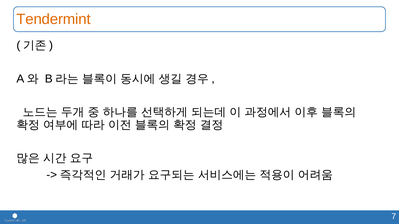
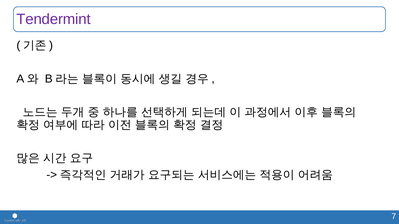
Tendermint colour: orange -> purple
